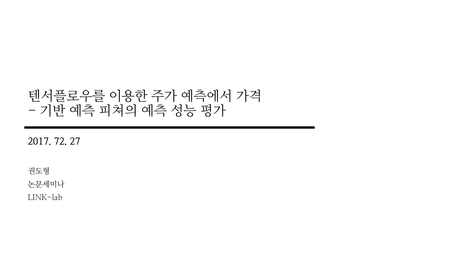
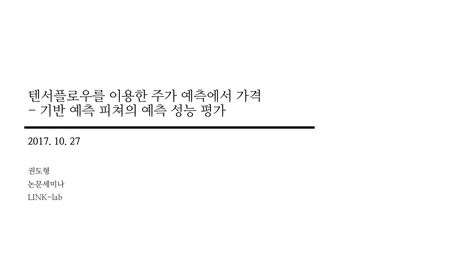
72: 72 -> 10
